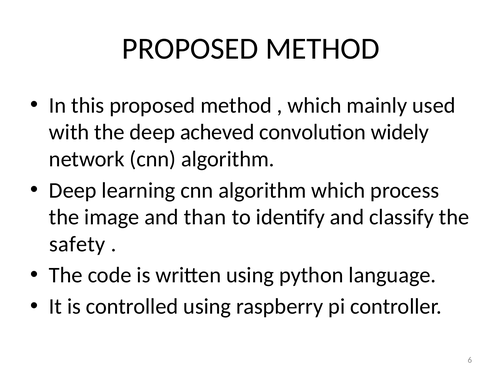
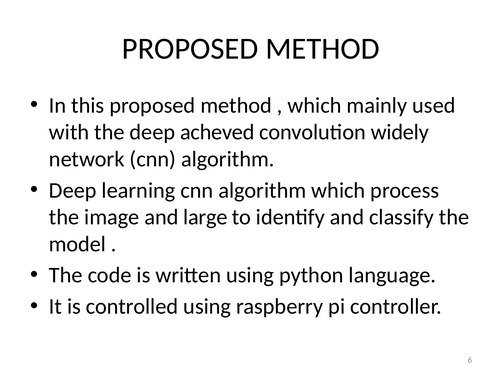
than: than -> large
safety: safety -> model
